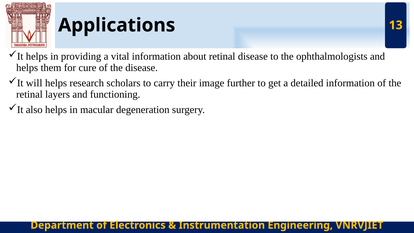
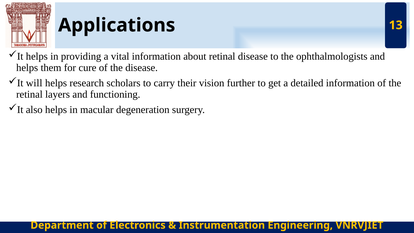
image: image -> vision
